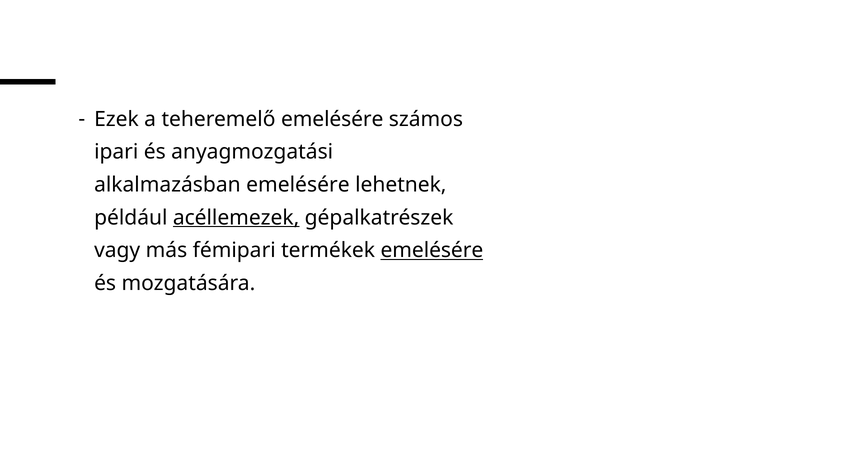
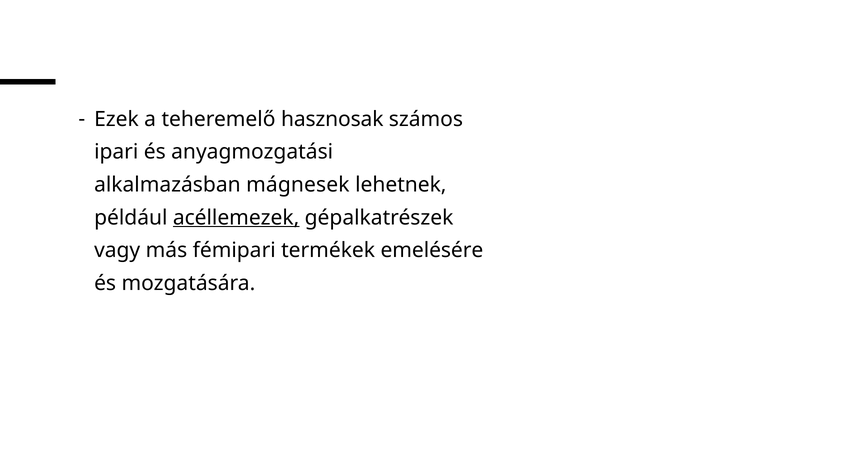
teheremelő emelésére: emelésére -> hasznosak
alkalmazásban emelésére: emelésére -> mágnesek
emelésére at (432, 250) underline: present -> none
